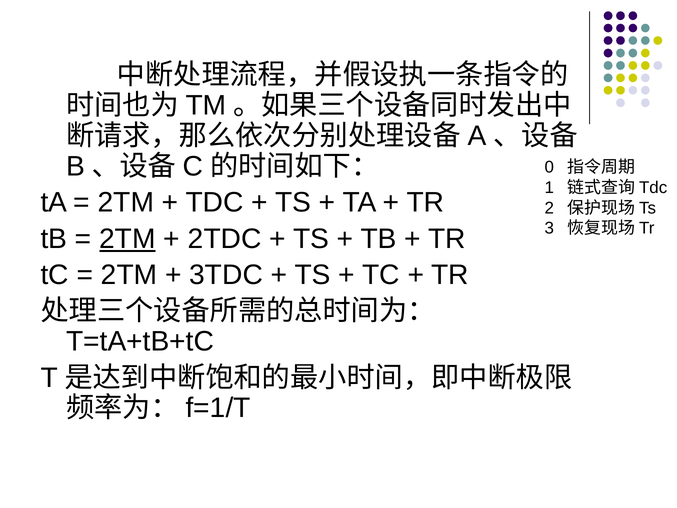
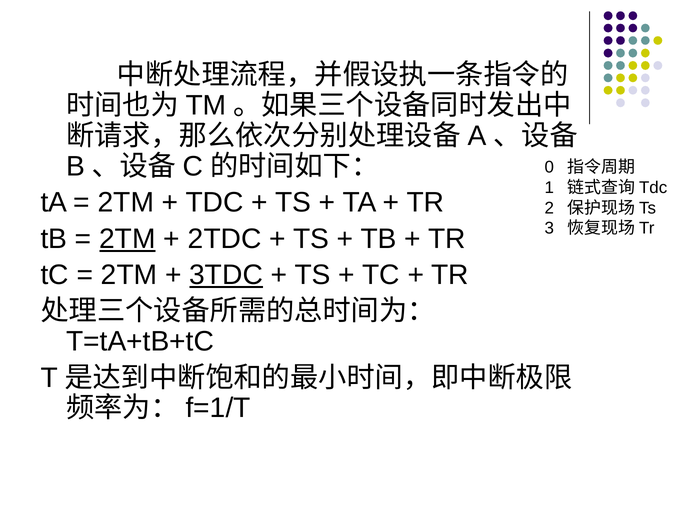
3TDC underline: none -> present
